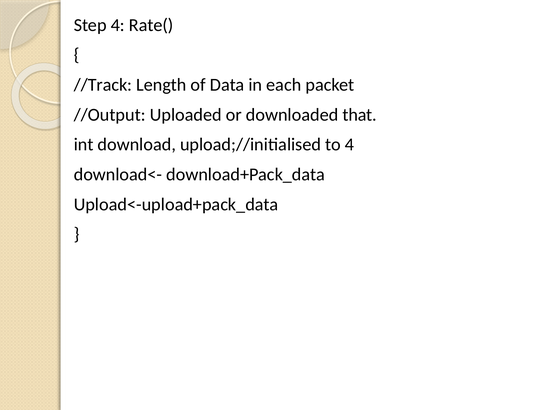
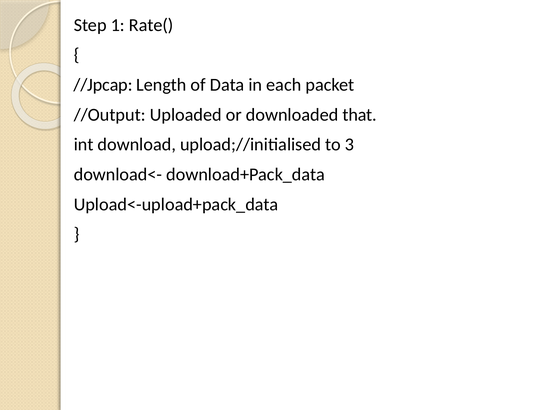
Step 4: 4 -> 1
//Track: //Track -> //Jpcap
to 4: 4 -> 3
